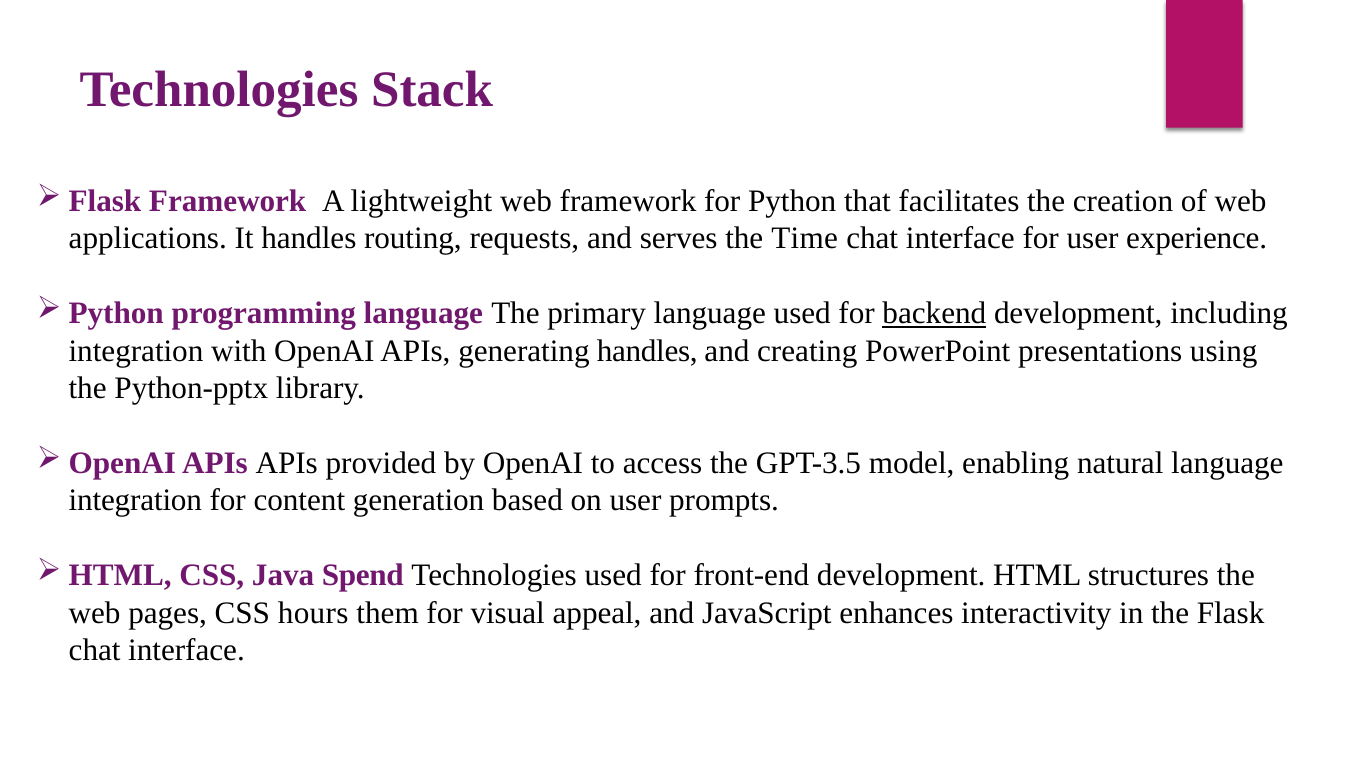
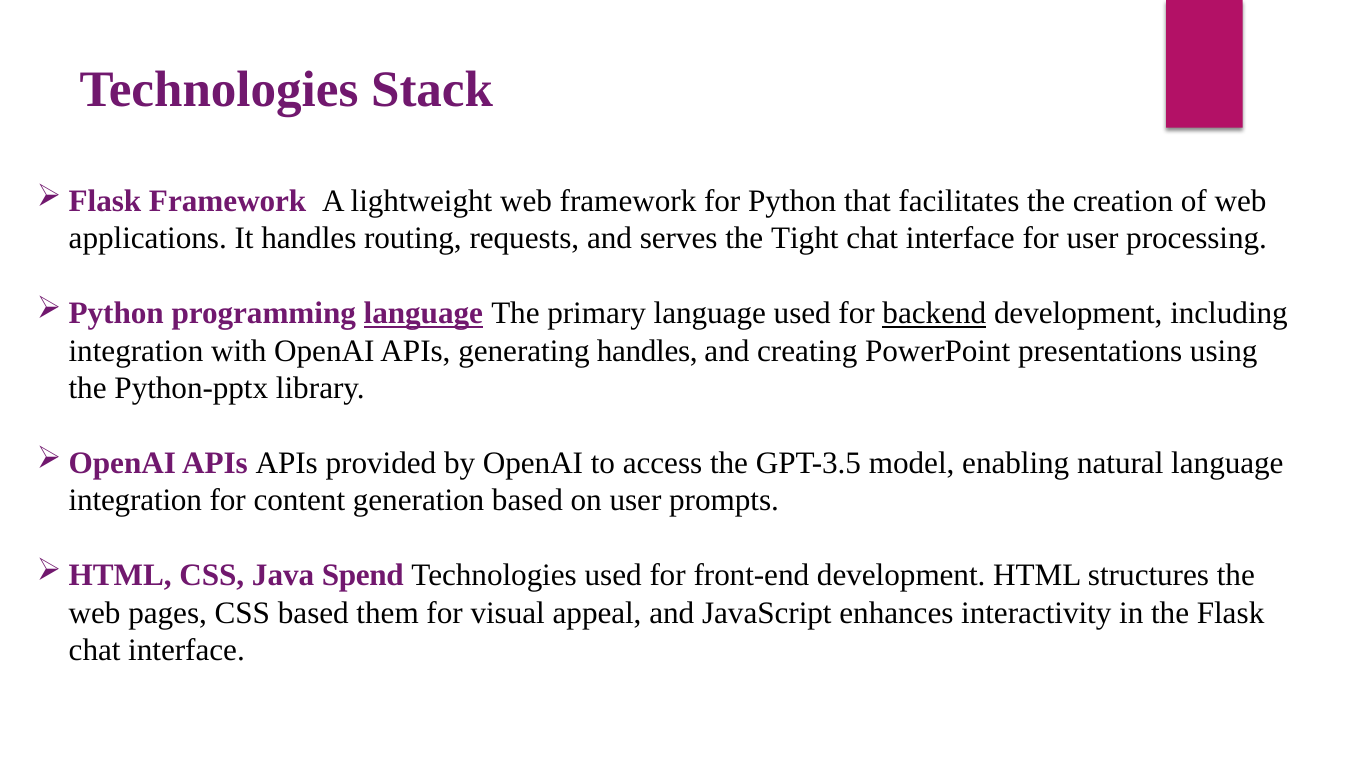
Time: Time -> Tight
experience: experience -> processing
language at (423, 313) underline: none -> present
CSS hours: hours -> based
